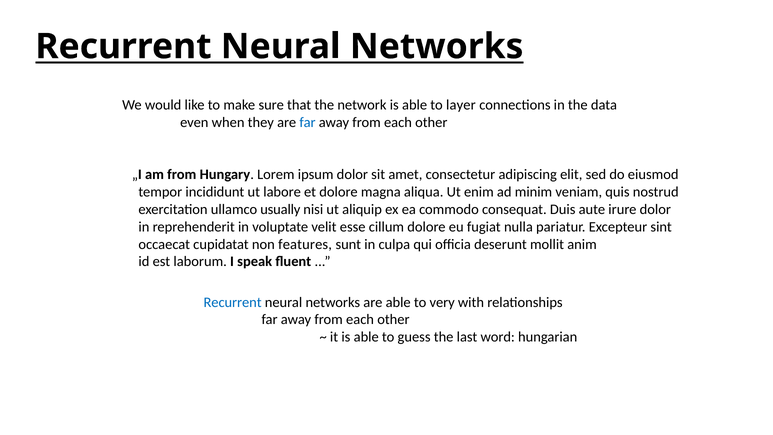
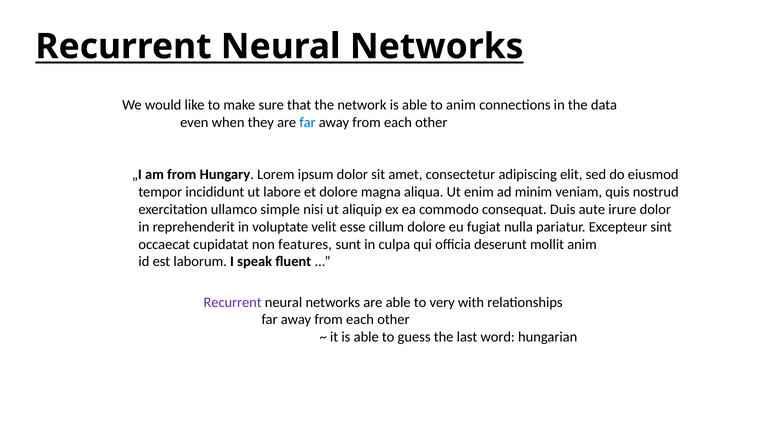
to layer: layer -> anim
usually: usually -> simple
Recurrent at (233, 302) colour: blue -> purple
